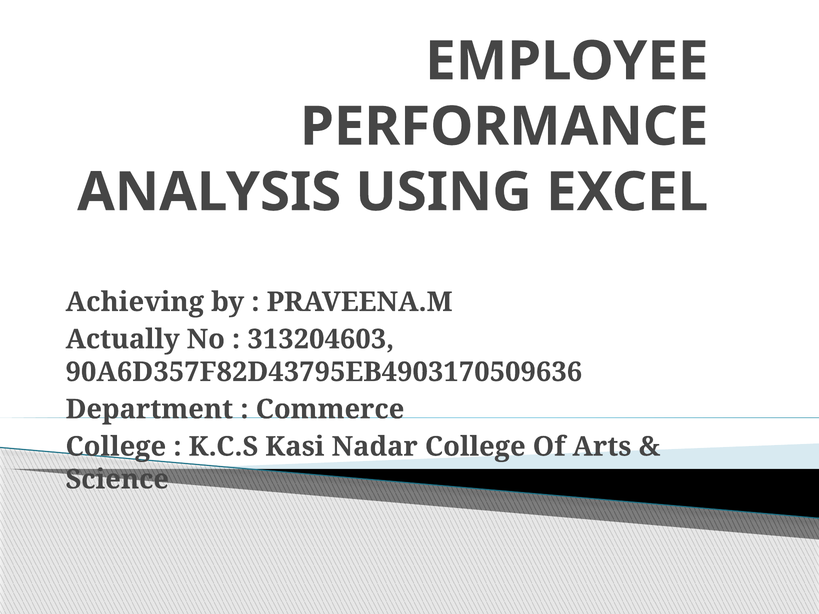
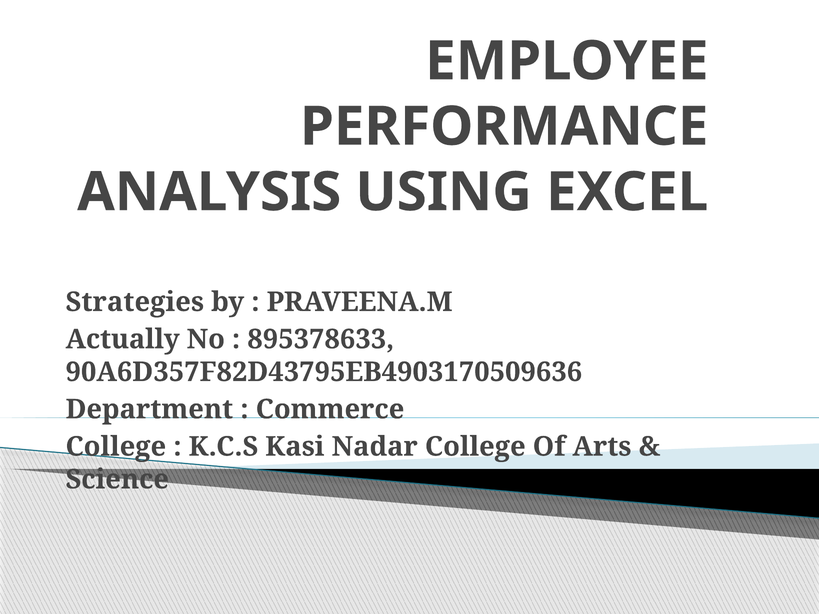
Achieving: Achieving -> Strategies
313204603: 313204603 -> 895378633
